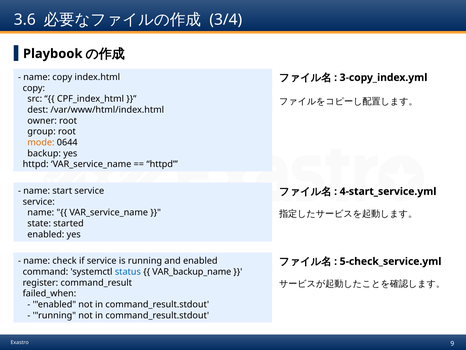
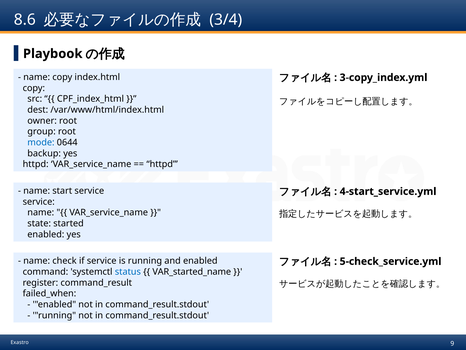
3.6: 3.6 -> 8.6
mode colour: orange -> blue
VAR_backup_name: VAR_backup_name -> VAR_started_name
